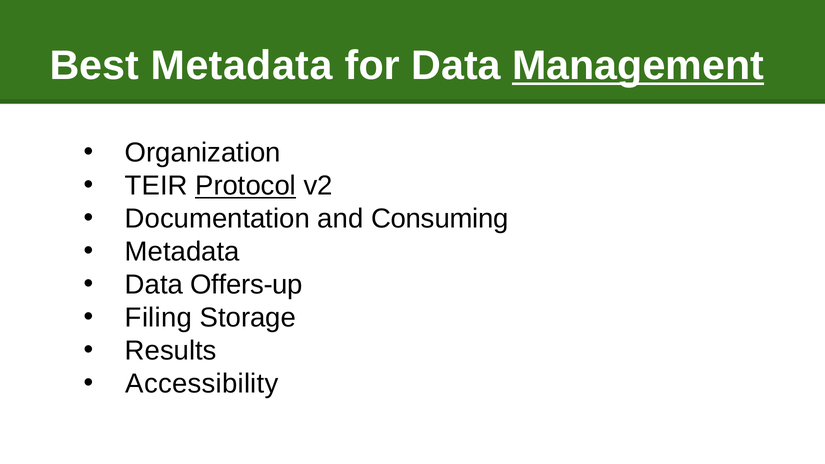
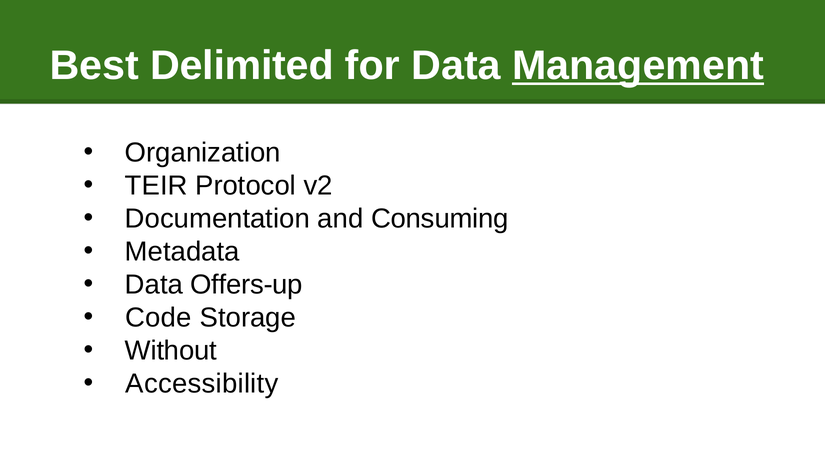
Best Metadata: Metadata -> Delimited
Protocol underline: present -> none
Filing: Filing -> Code
Results: Results -> Without
